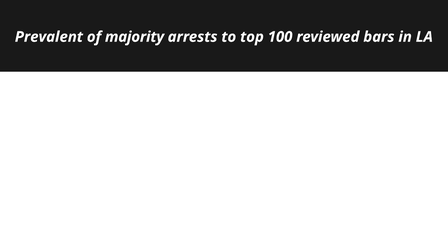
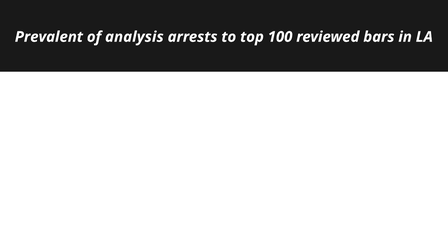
majority: majority -> analysis
